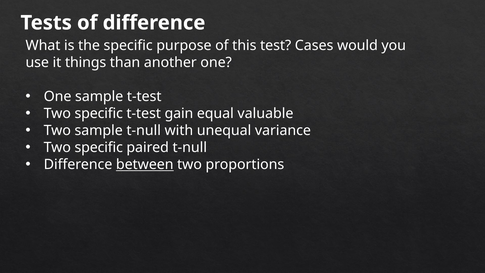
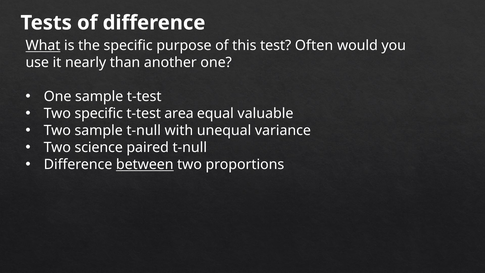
What underline: none -> present
Cases: Cases -> Often
things: things -> nearly
gain: gain -> area
specific at (99, 147): specific -> science
